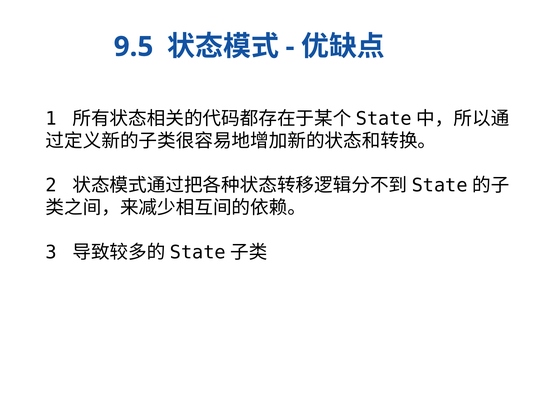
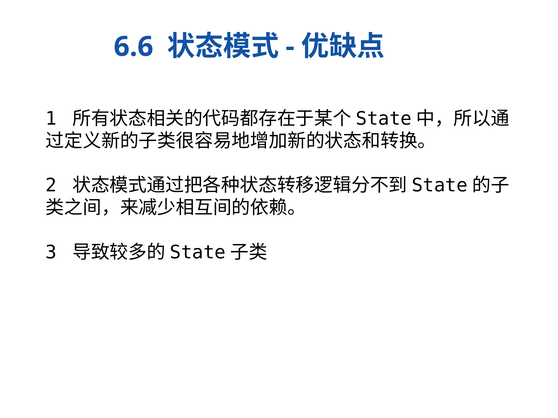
9.5: 9.5 -> 6.6
